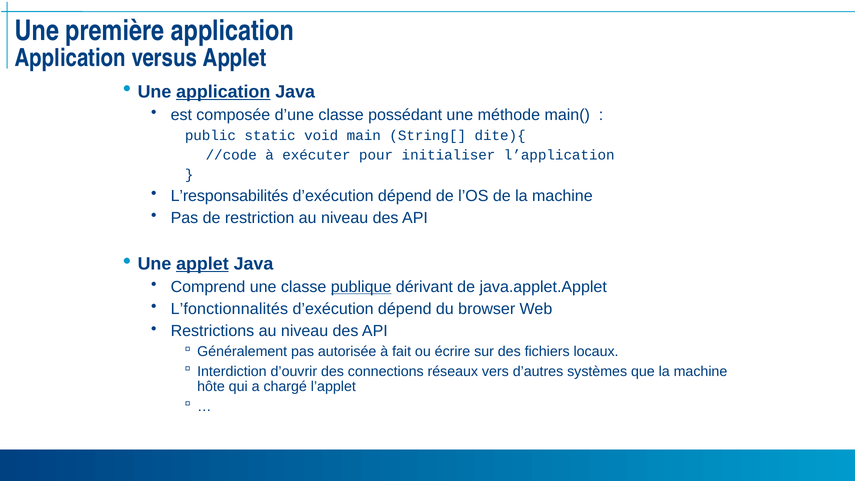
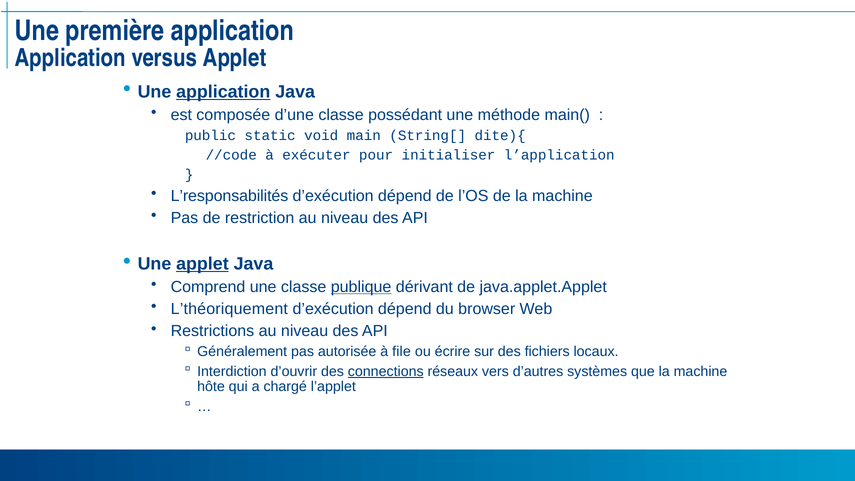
L’fonctionnalités: L’fonctionnalités -> L’théoriquement
fait: fait -> file
connections underline: none -> present
